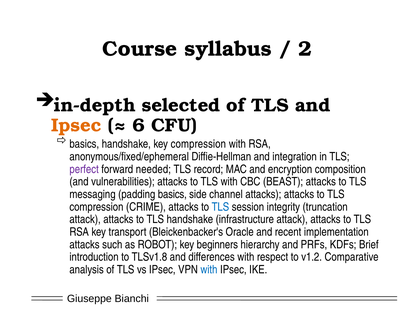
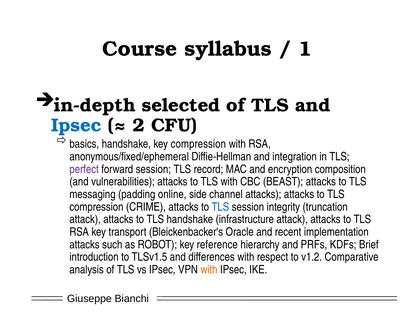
2: 2 -> 1
Ipsec at (76, 125) colour: orange -> blue
6: 6 -> 2
forward needed: needed -> session
padding basics: basics -> online
beginners: beginners -> reference
TLSv1.8: TLSv1.8 -> TLSv1.5
with at (209, 269) colour: blue -> orange
